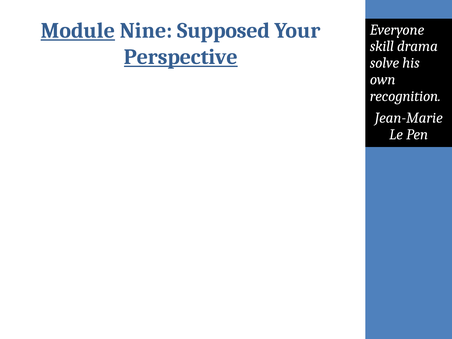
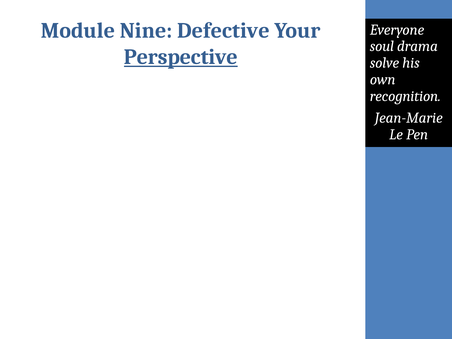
Module underline: present -> none
Supposed: Supposed -> Defective
skill: skill -> soul
